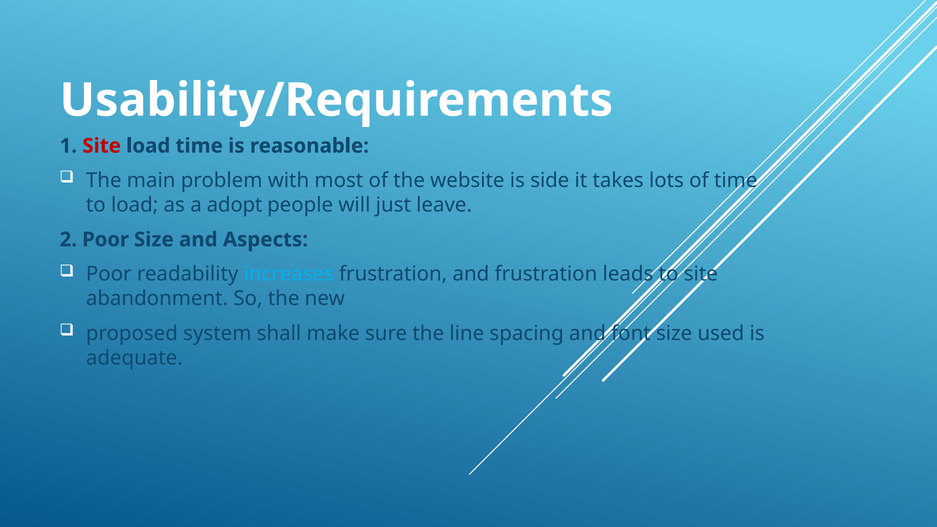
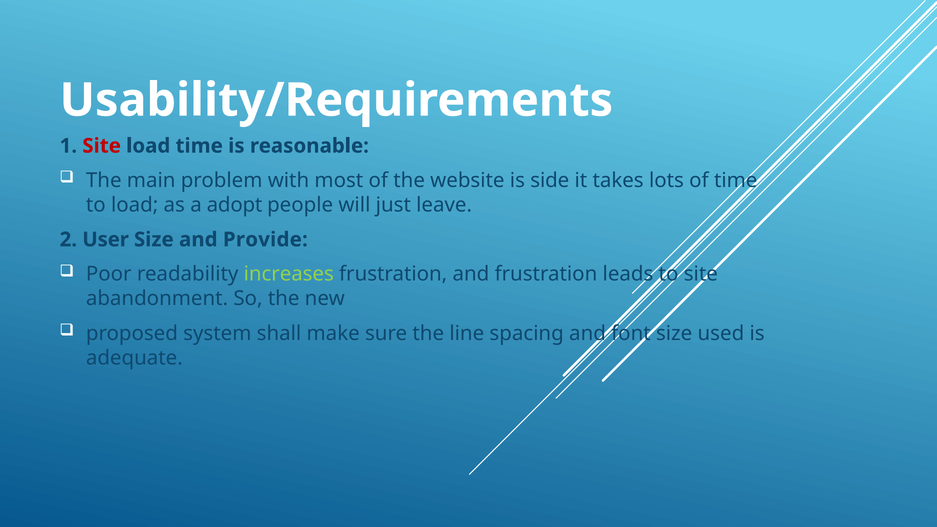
2 Poor: Poor -> User
Aspects: Aspects -> Provide
increases colour: light blue -> light green
